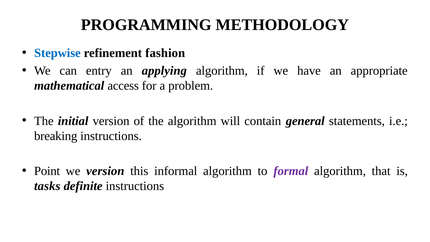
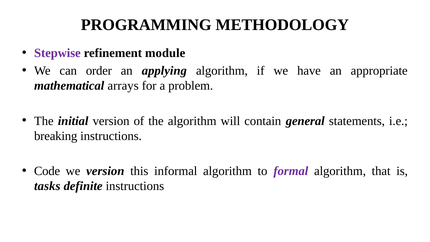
Stepwise colour: blue -> purple
fashion: fashion -> module
entry: entry -> order
access: access -> arrays
Point: Point -> Code
